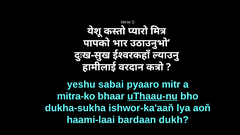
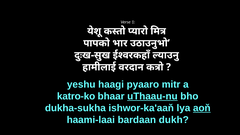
sabai: sabai -> haagi
mitra-ko: mitra-ko -> katro-ko
aoň underline: none -> present
